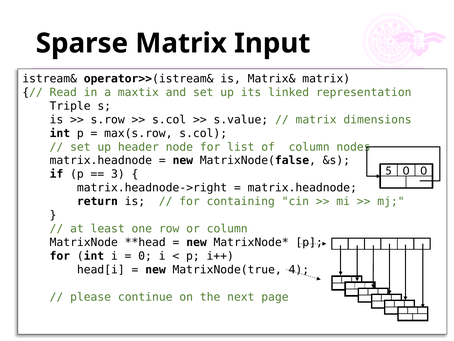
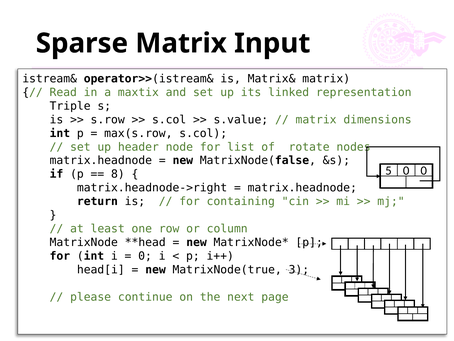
of column: column -> rotate
3: 3 -> 8
4: 4 -> 3
